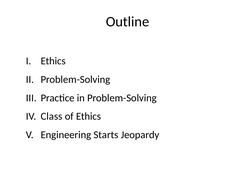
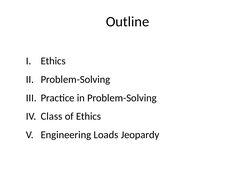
Starts: Starts -> Loads
